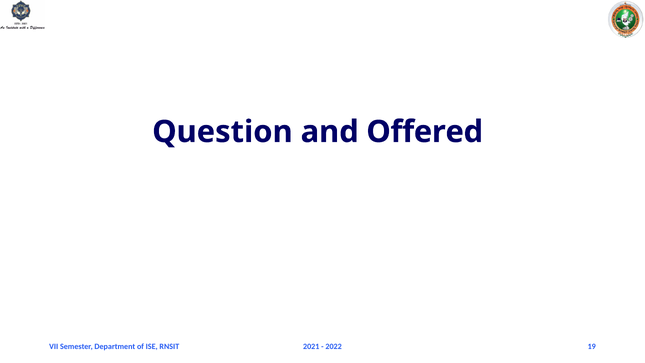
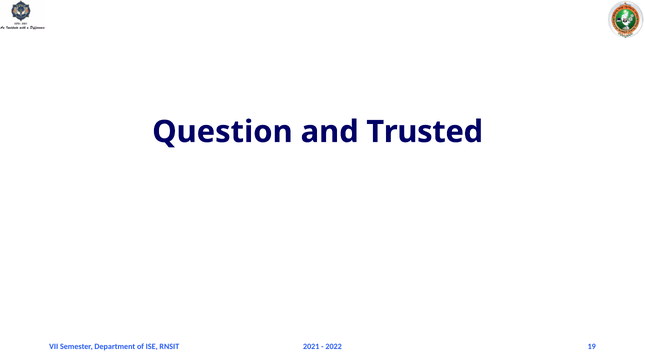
Offered: Offered -> Trusted
